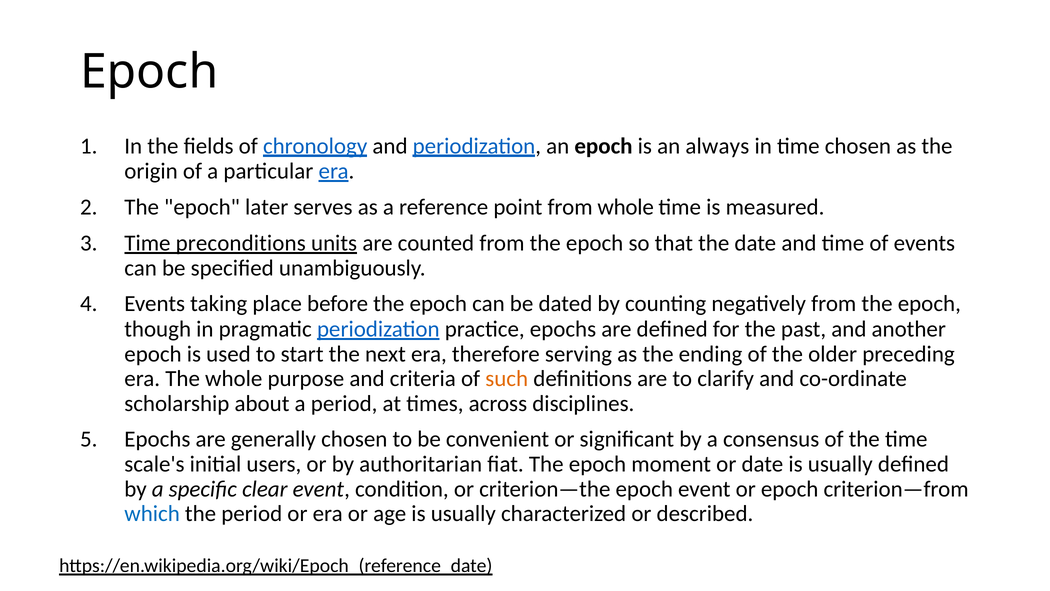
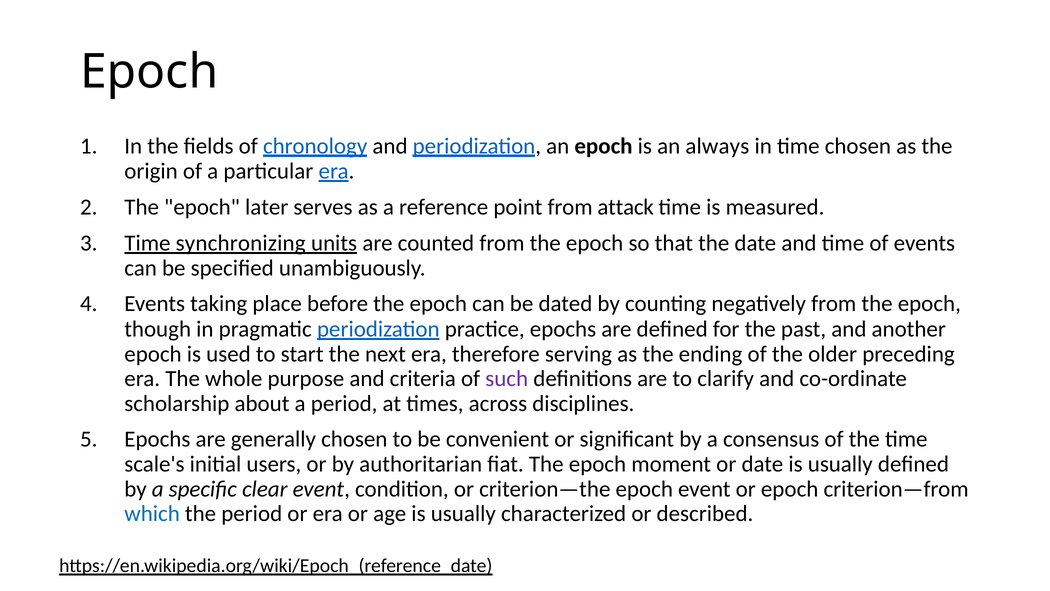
from whole: whole -> attack
preconditions: preconditions -> synchronizing
such colour: orange -> purple
